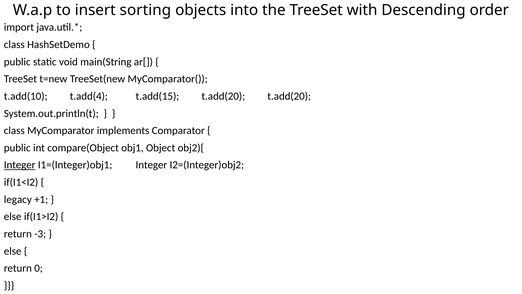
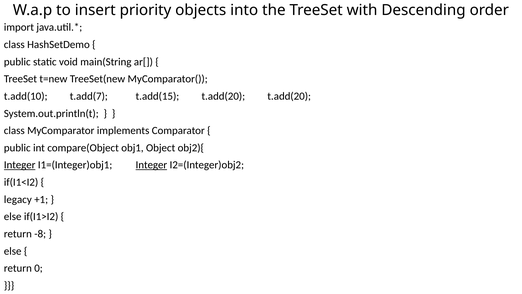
sorting: sorting -> priority
t.add(4: t.add(4 -> t.add(7
Integer at (151, 165) underline: none -> present
-3: -3 -> -8
